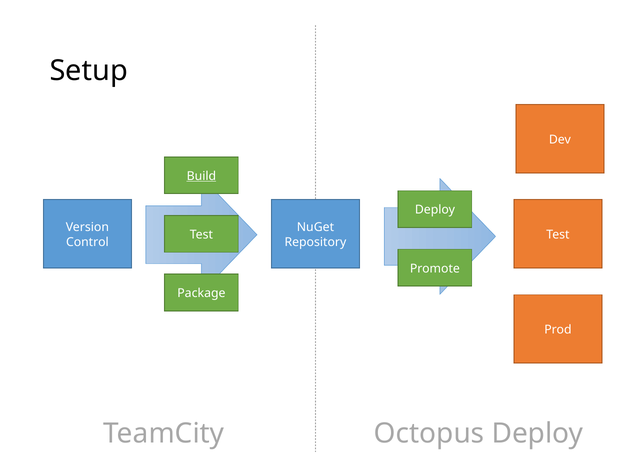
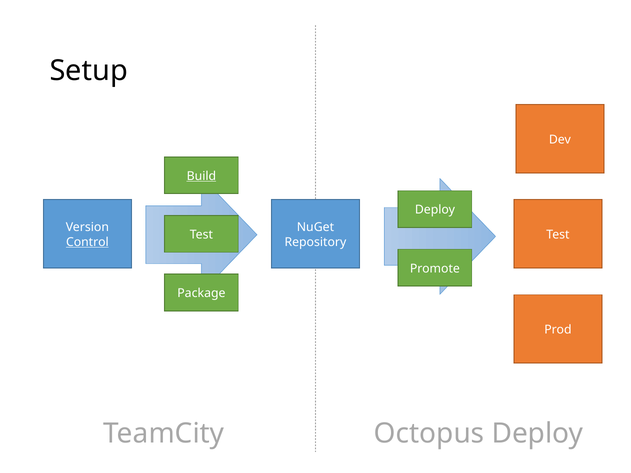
Control underline: none -> present
